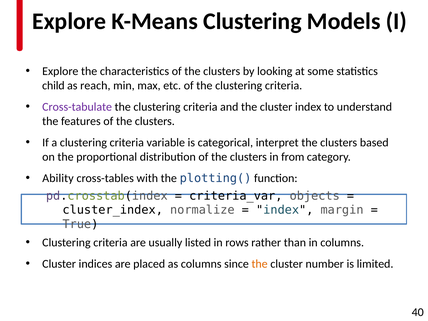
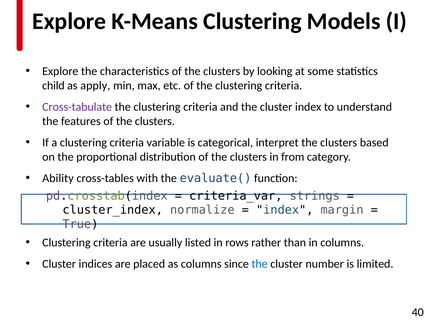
reach: reach -> apply
plotting(: plotting( -> evaluate(
objects: objects -> strings
the at (260, 264) colour: orange -> blue
